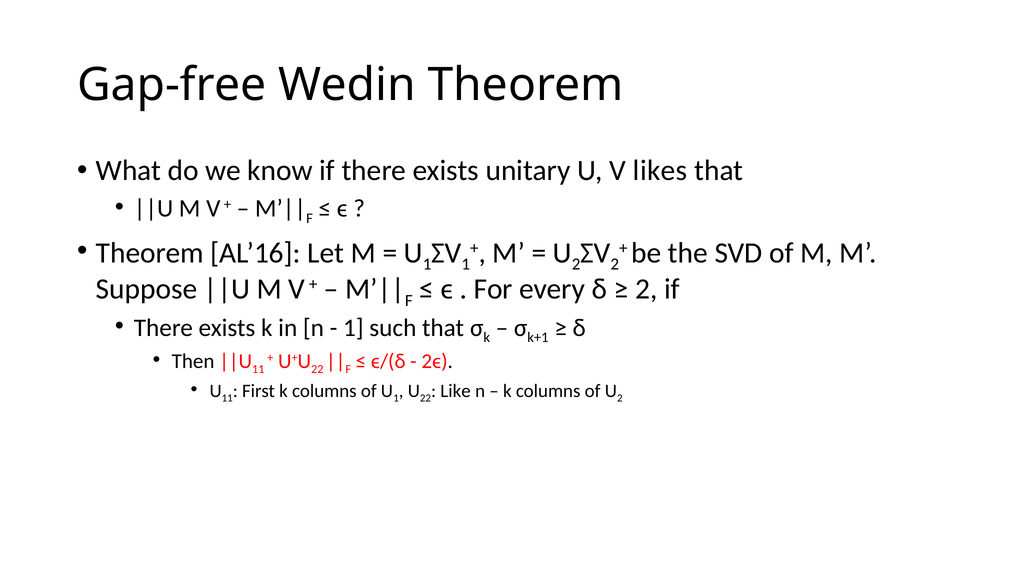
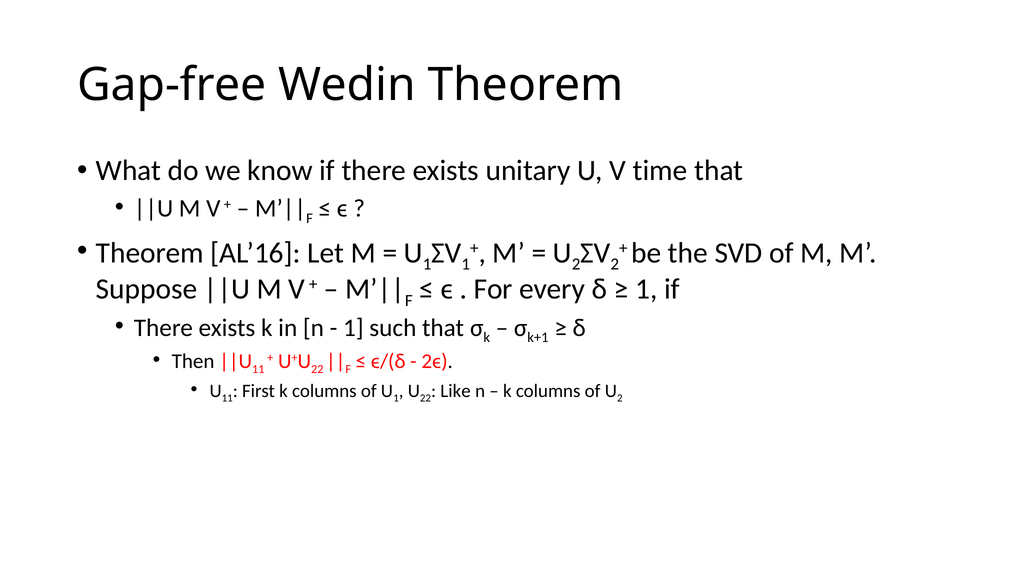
likes: likes -> time
2 at (646, 289): 2 -> 1
